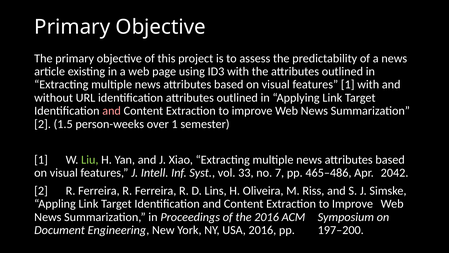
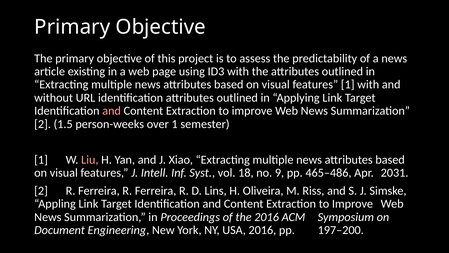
Liu colour: light green -> pink
33: 33 -> 18
7: 7 -> 9
2042: 2042 -> 2031
